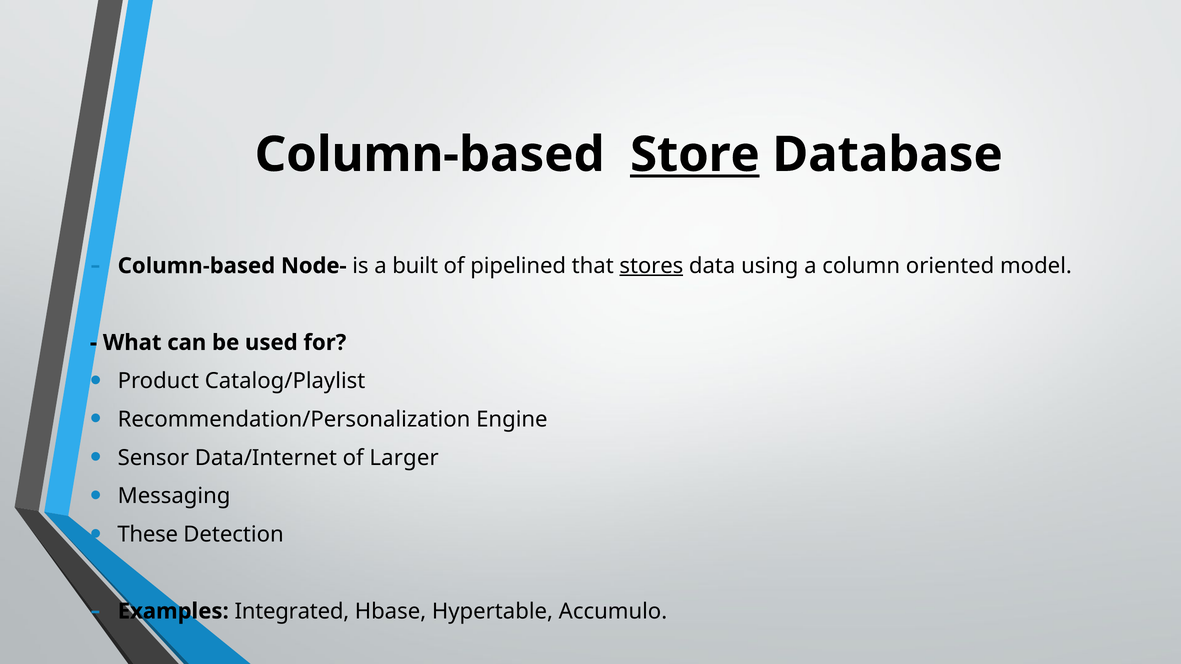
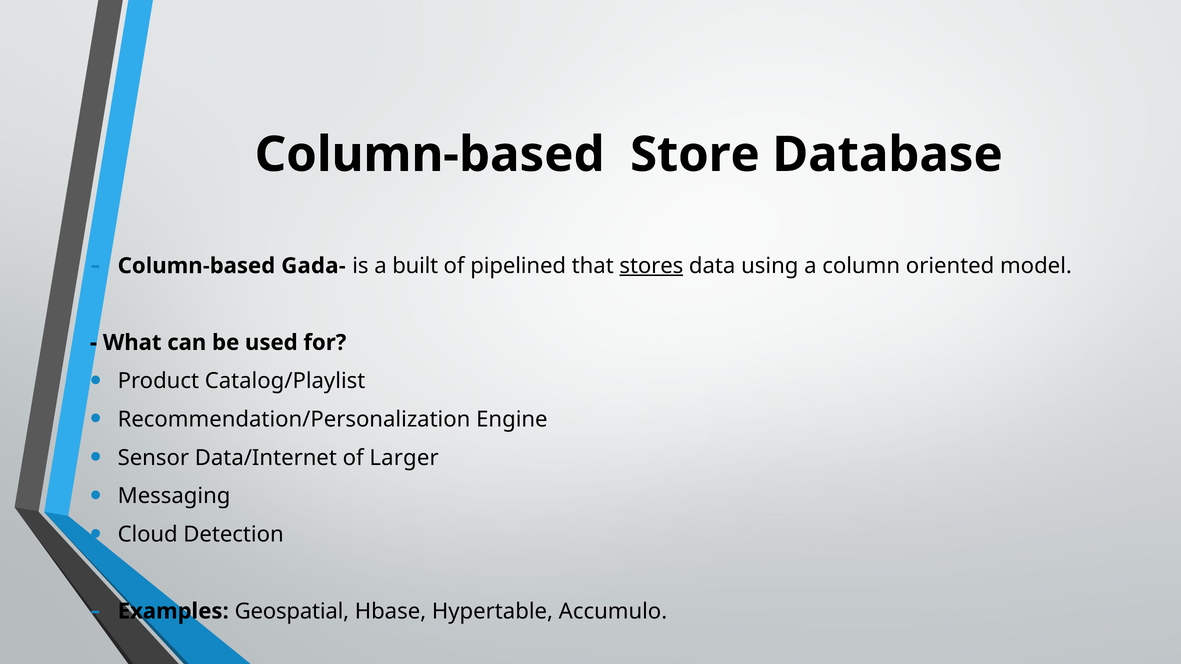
Store underline: present -> none
Node-: Node- -> Gada-
These: These -> Cloud
Integrated: Integrated -> Geospatial
